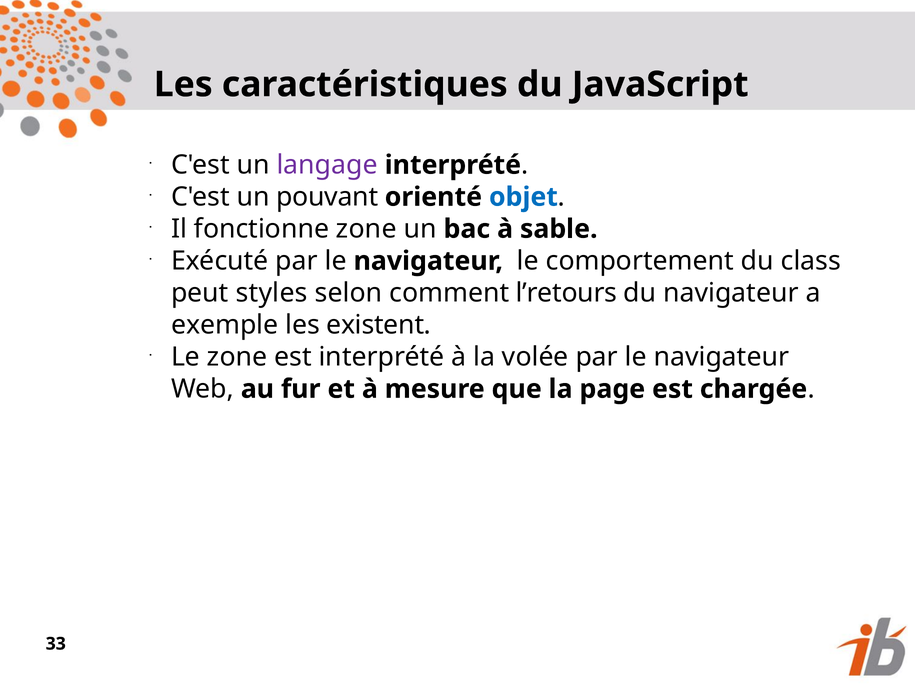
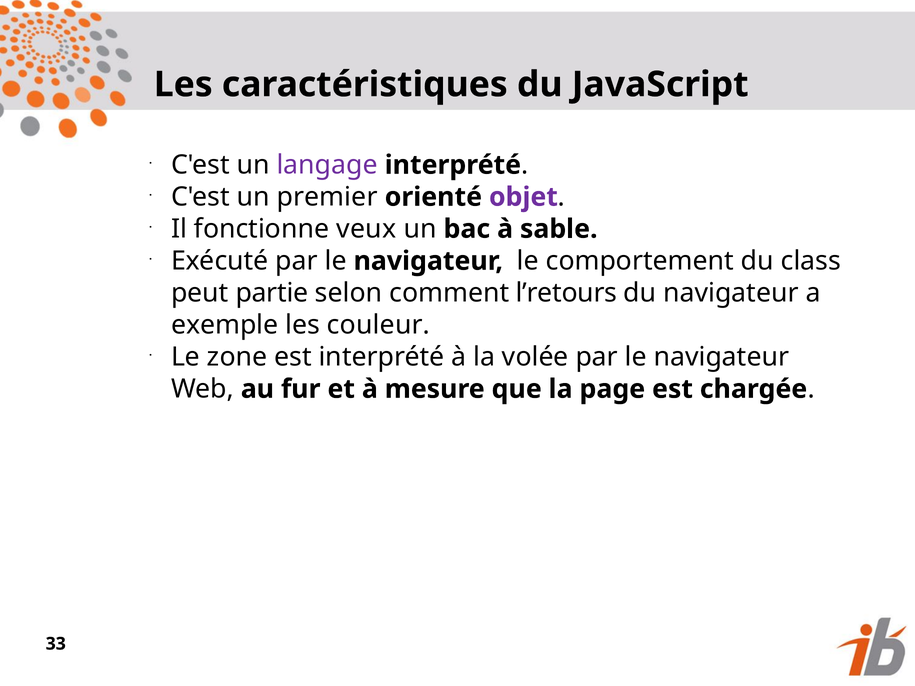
pouvant: pouvant -> premier
objet colour: blue -> purple
fonctionne zone: zone -> veux
styles: styles -> partie
existent: existent -> couleur
